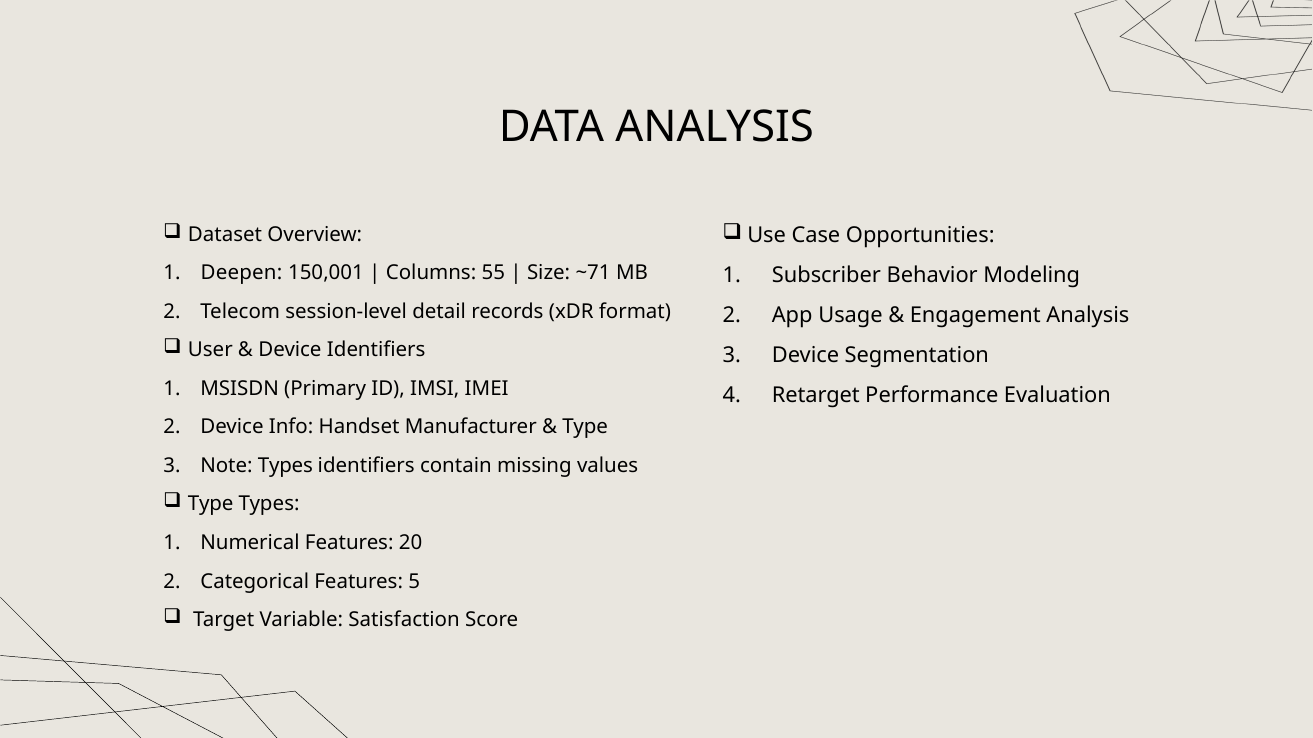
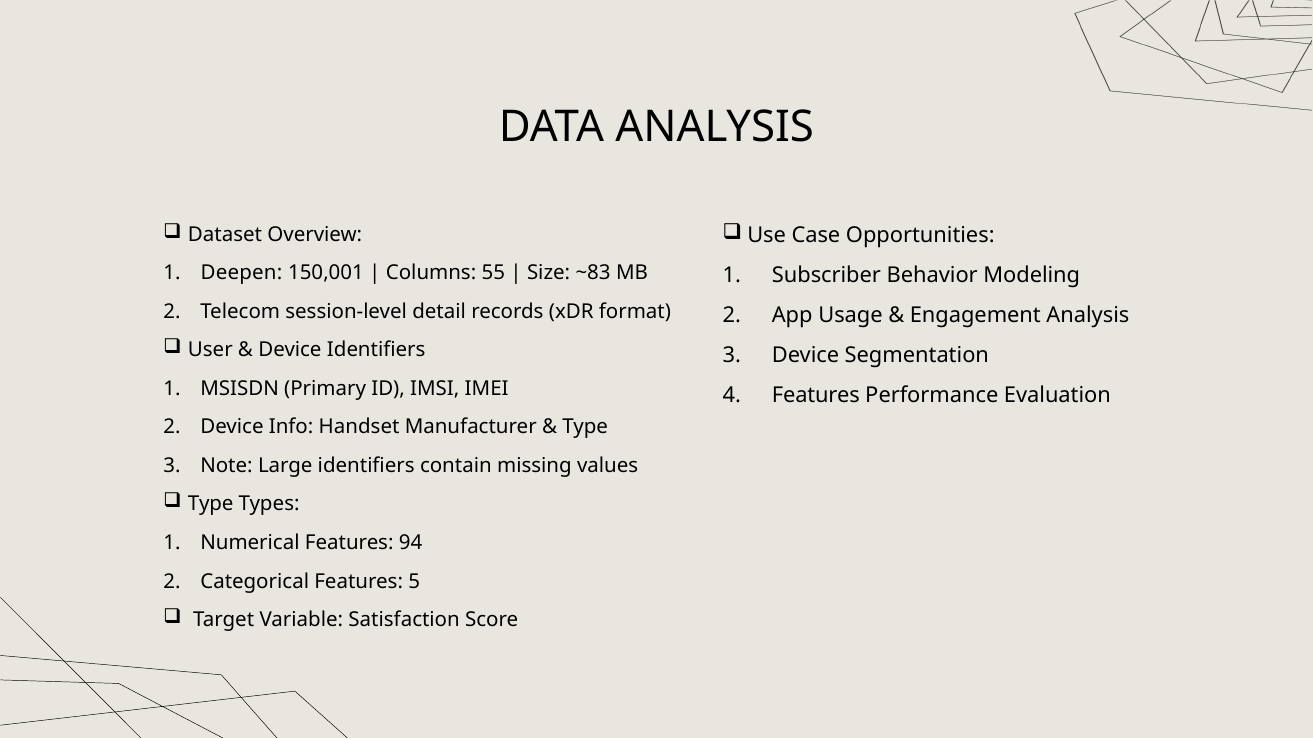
~71: ~71 -> ~83
Retarget at (816, 395): Retarget -> Features
Note Types: Types -> Large
20: 20 -> 94
